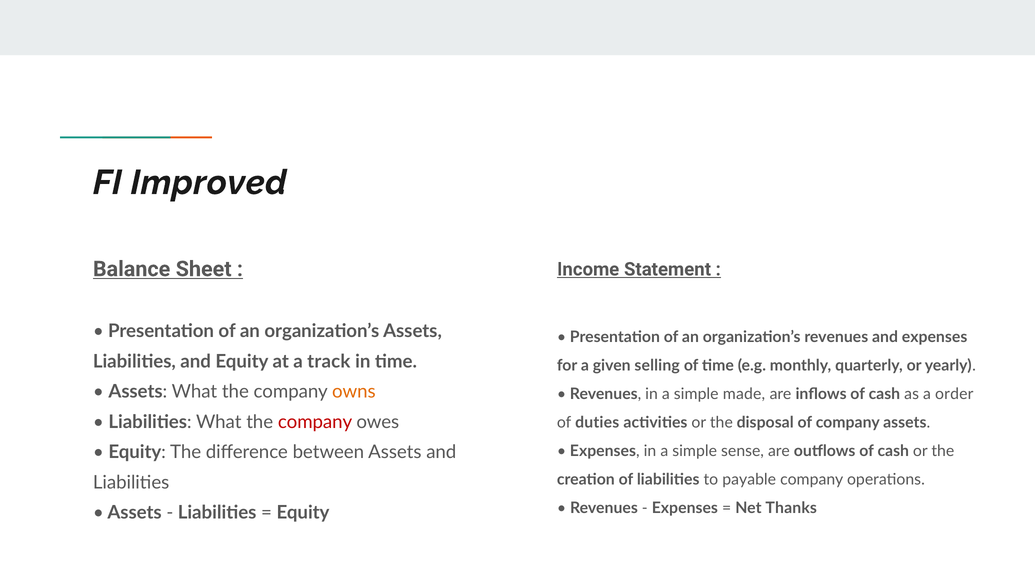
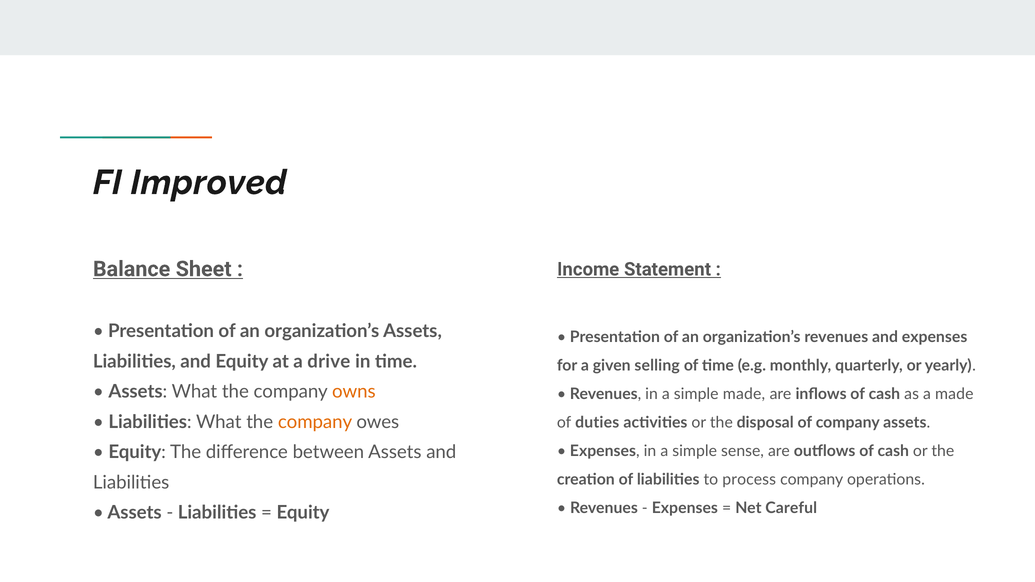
track: track -> drive
a order: order -> made
company at (315, 422) colour: red -> orange
payable: payable -> process
Thanks: Thanks -> Careful
